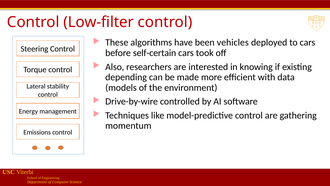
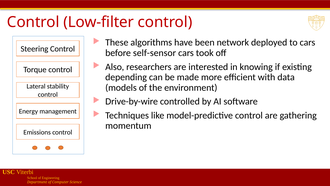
vehicles: vehicles -> network
self-certain: self-certain -> self-sensor
